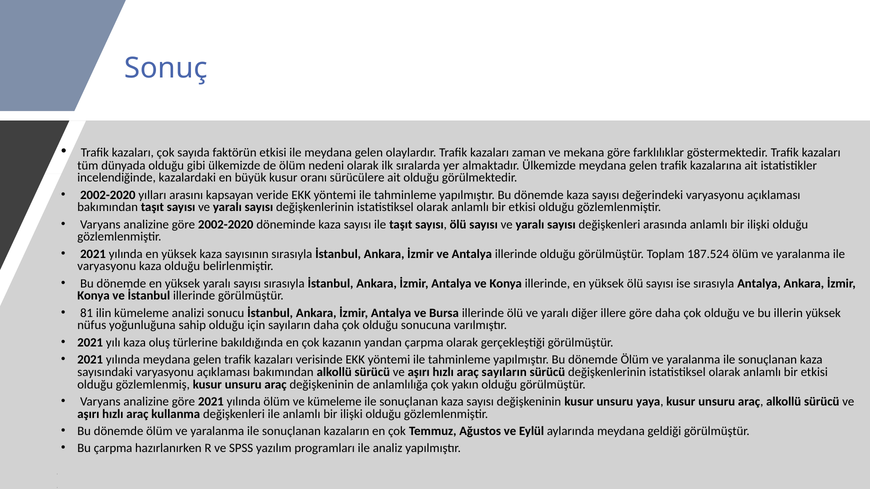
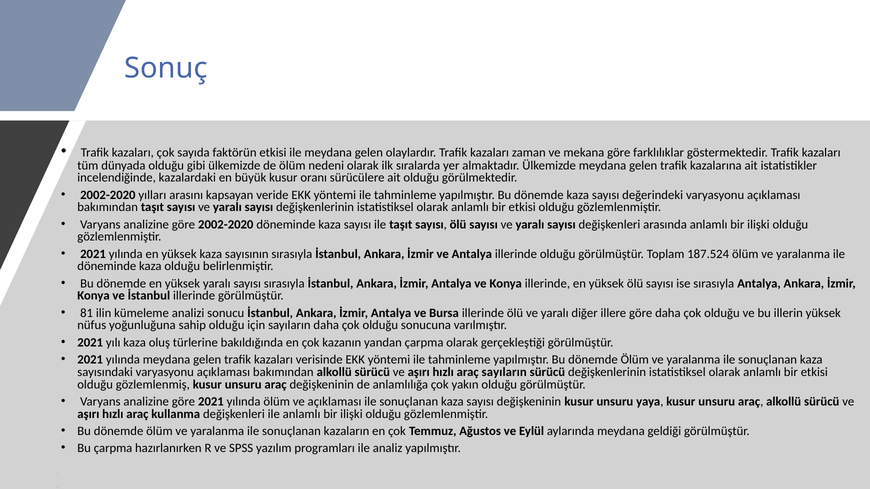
varyasyonu at (107, 266): varyasyonu -> döneminde
ve kümeleme: kümeleme -> açıklaması
